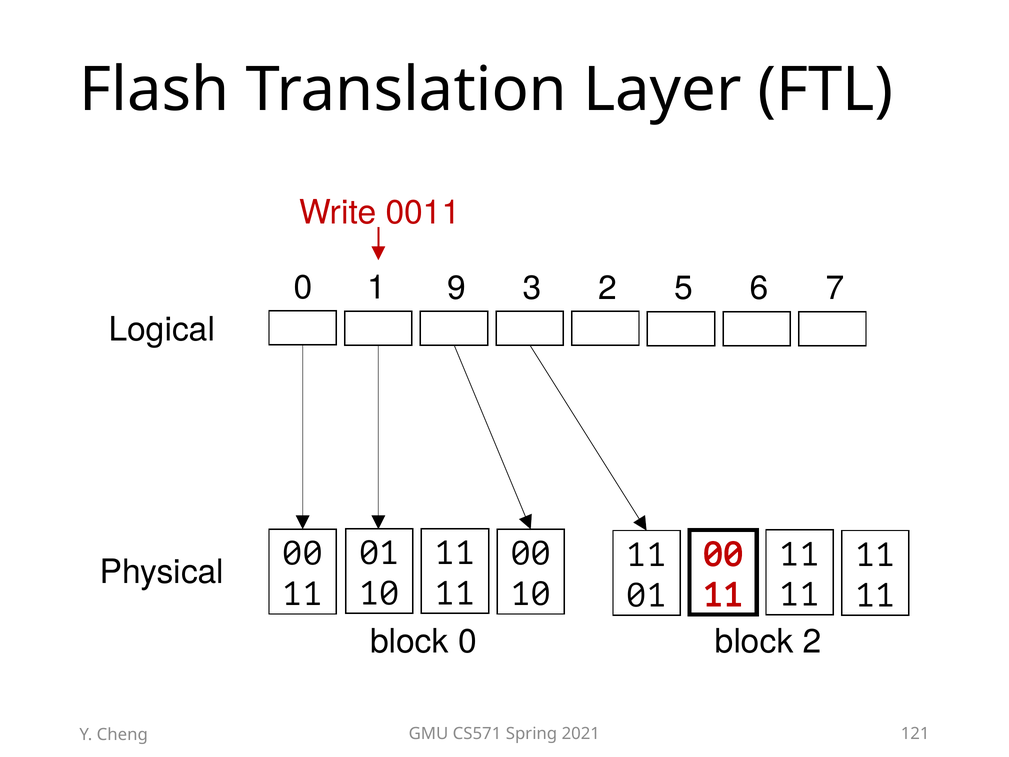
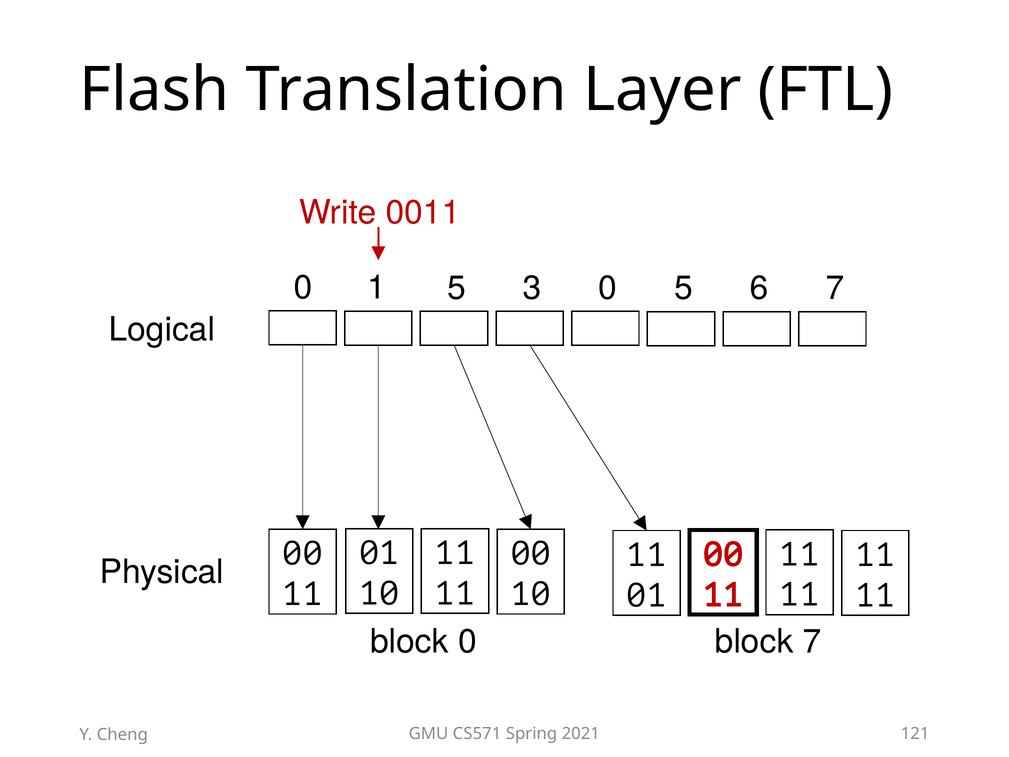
1 9: 9 -> 5
3 2: 2 -> 0
block 2: 2 -> 7
